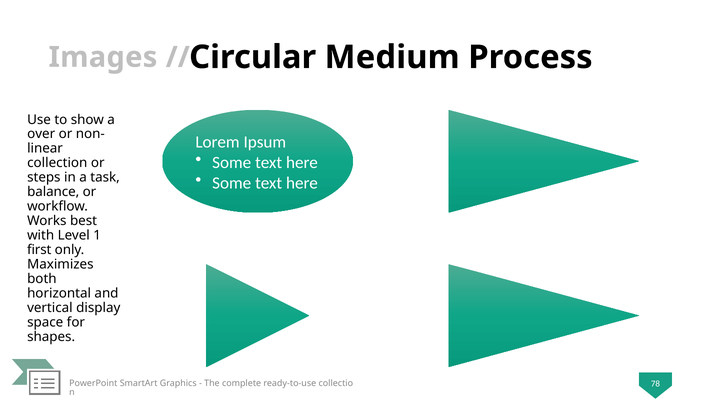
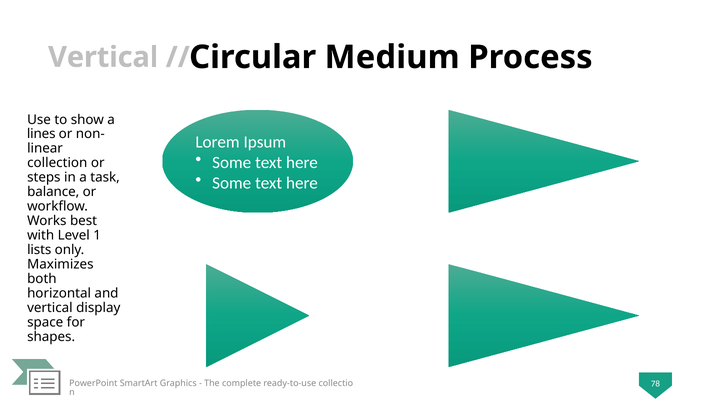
Images at (103, 57): Images -> Vertical
over: over -> lines
first: first -> lists
